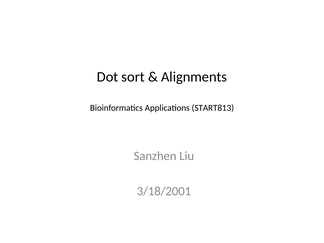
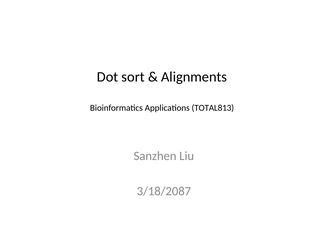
START813: START813 -> TOTAL813
3/18/2001: 3/18/2001 -> 3/18/2087
